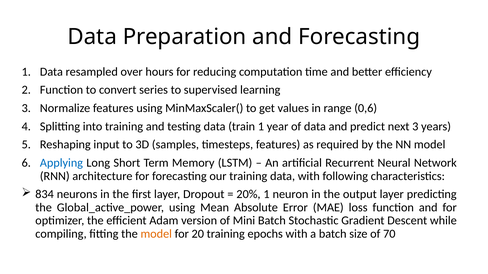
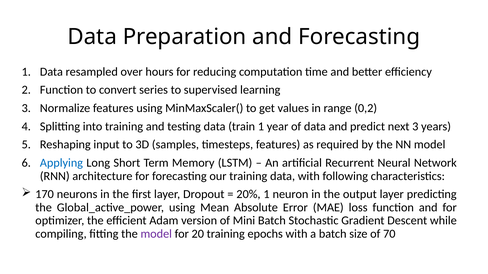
0,6: 0,6 -> 0,2
834: 834 -> 170
model at (156, 234) colour: orange -> purple
